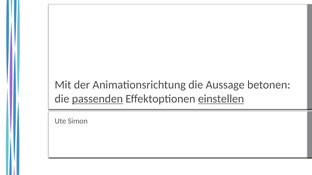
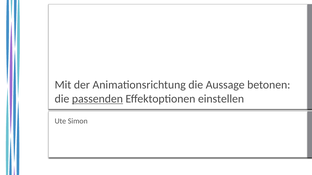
einstellen underline: present -> none
